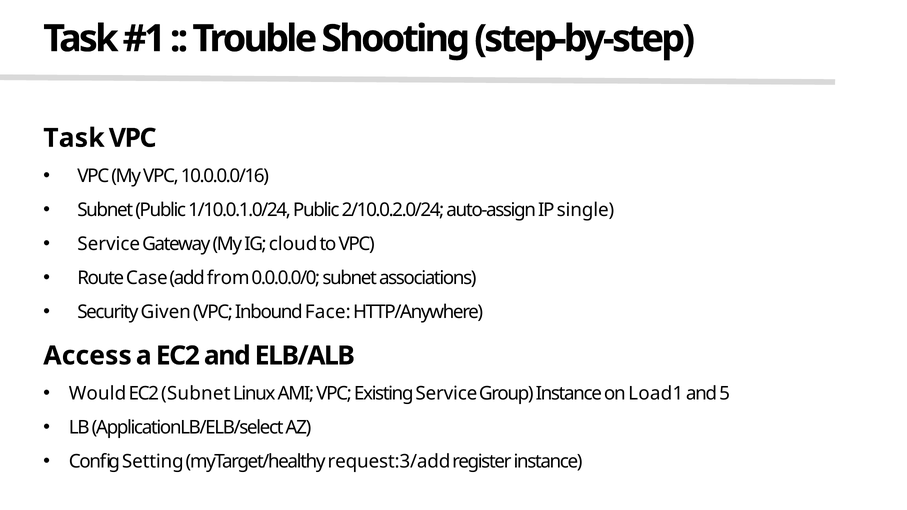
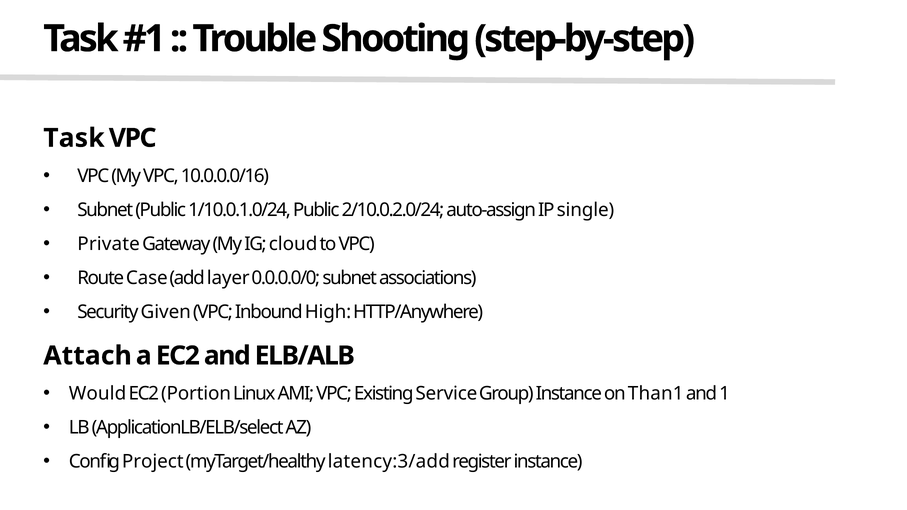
Service at (109, 244): Service -> Private
from: from -> layer
Face: Face -> High
Access: Access -> Attach
EC2 Subnet: Subnet -> Portion
Load1: Load1 -> Than1
5: 5 -> 1
Setting: Setting -> Project
request:3/add: request:3/add -> latency:3/add
